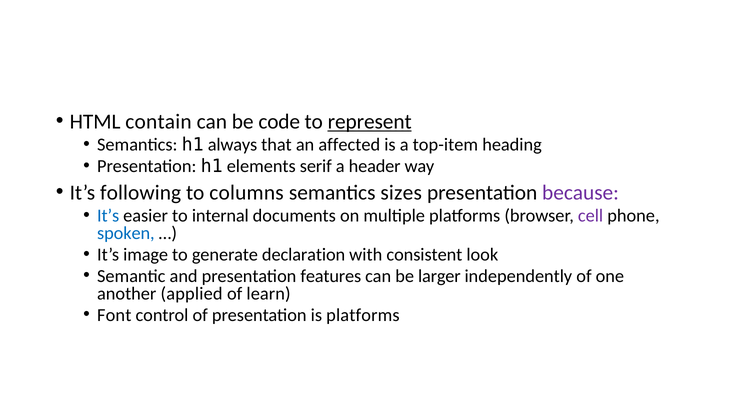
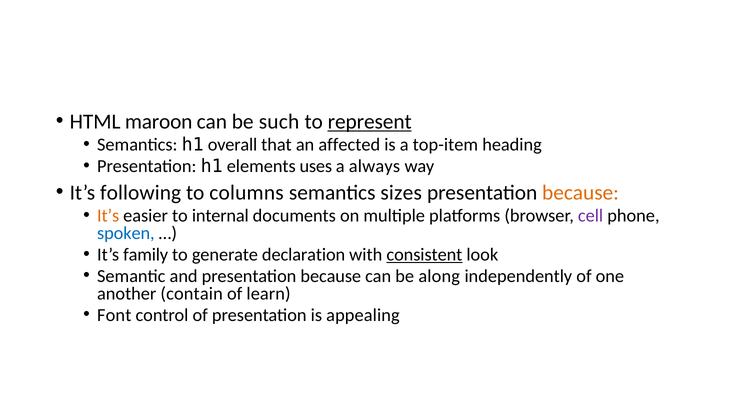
contain: contain -> maroon
code: code -> such
always: always -> overall
serif: serif -> uses
header: header -> always
because at (580, 193) colour: purple -> orange
It’s at (108, 216) colour: blue -> orange
image: image -> family
consistent underline: none -> present
and presentation features: features -> because
larger: larger -> along
applied: applied -> contain
is platforms: platforms -> appealing
